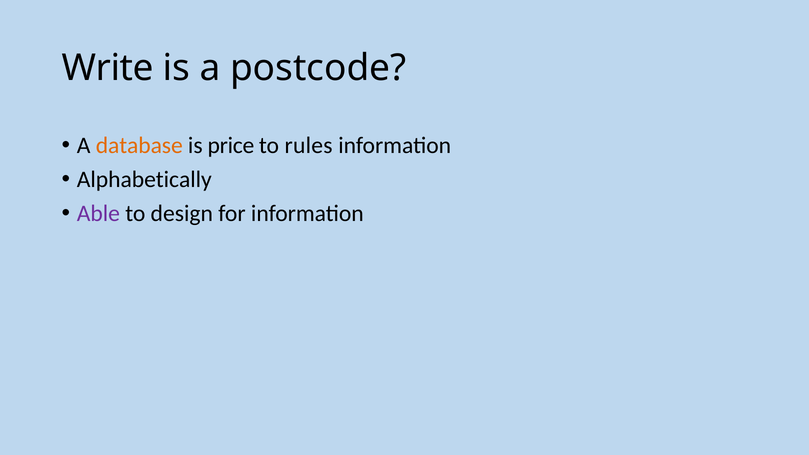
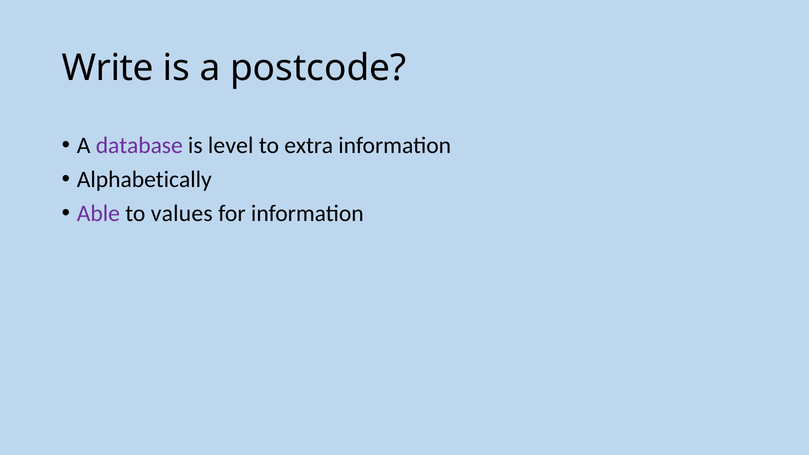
database colour: orange -> purple
price: price -> level
rules: rules -> extra
design: design -> values
